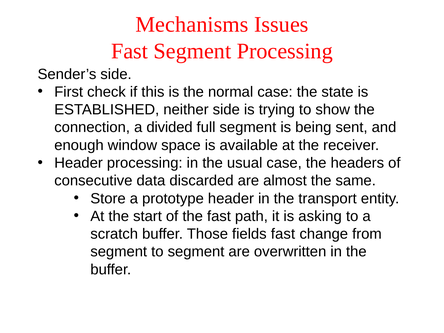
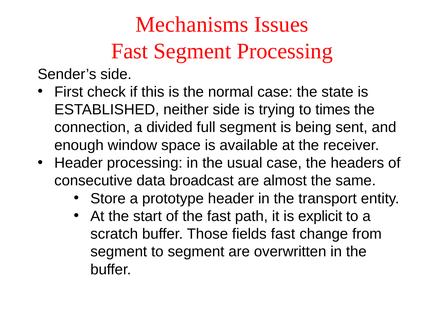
show: show -> times
discarded: discarded -> broadcast
asking: asking -> explicit
